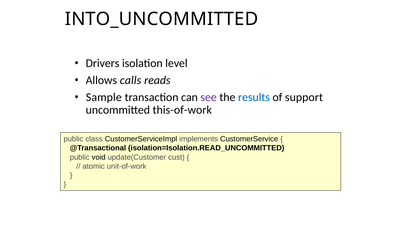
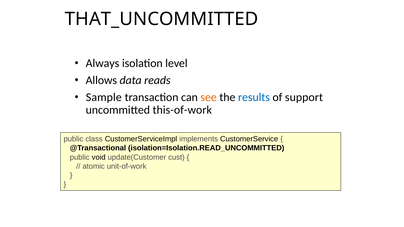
INTO_UNCOMMITTED: INTO_UNCOMMITTED -> THAT_UNCOMMITTED
Drivers: Drivers -> Always
calls: calls -> data
see colour: purple -> orange
